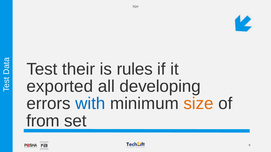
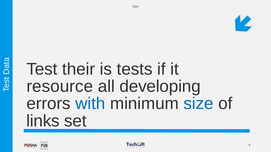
rules: rules -> tests
exported: exported -> resource
size colour: orange -> blue
from: from -> links
